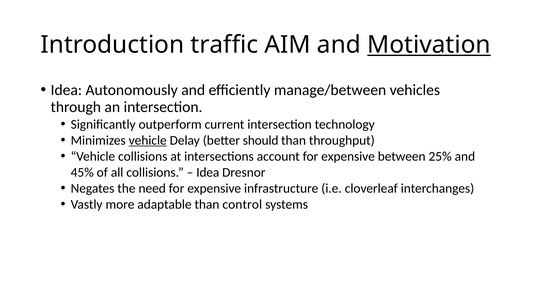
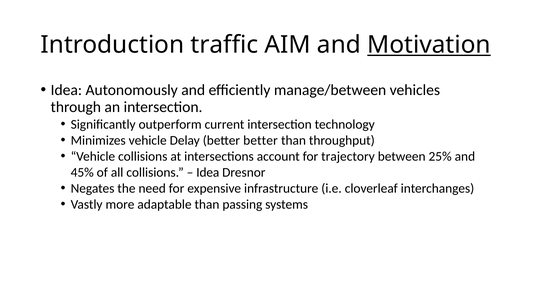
vehicle at (148, 141) underline: present -> none
better should: should -> better
account for expensive: expensive -> trajectory
control: control -> passing
